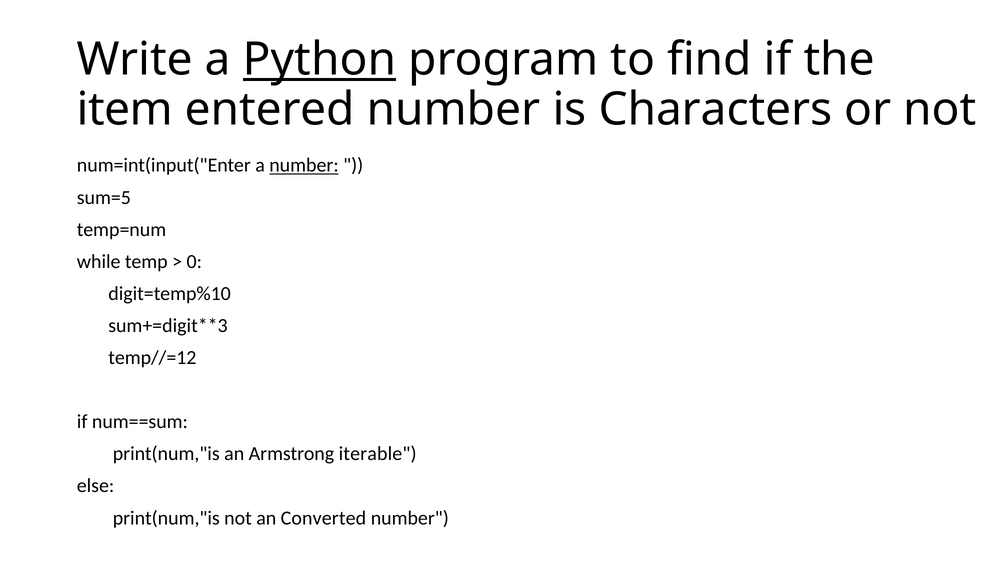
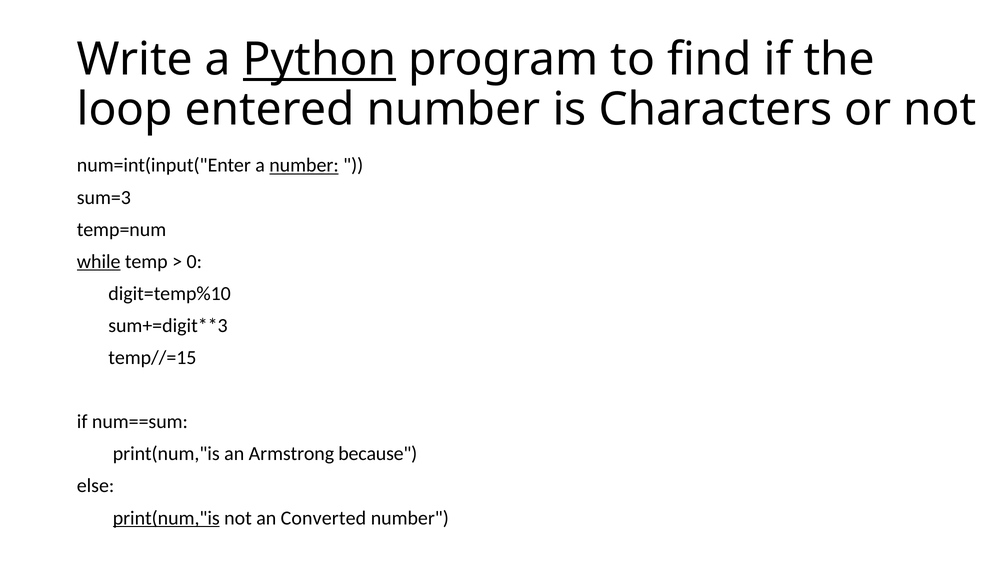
item: item -> loop
sum=5: sum=5 -> sum=3
while underline: none -> present
temp//=12: temp//=12 -> temp//=15
iterable: iterable -> because
print(num,"is at (166, 518) underline: none -> present
